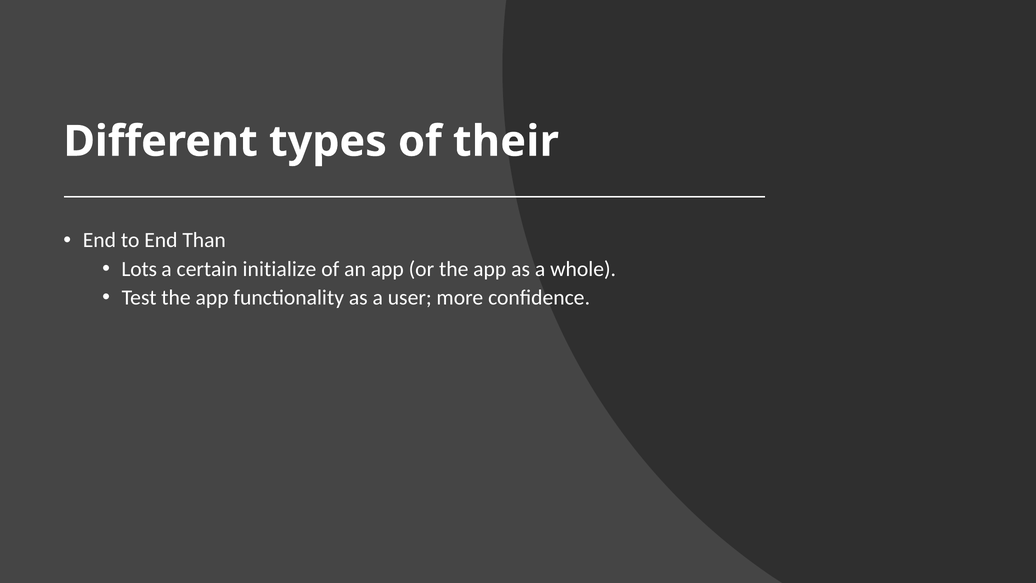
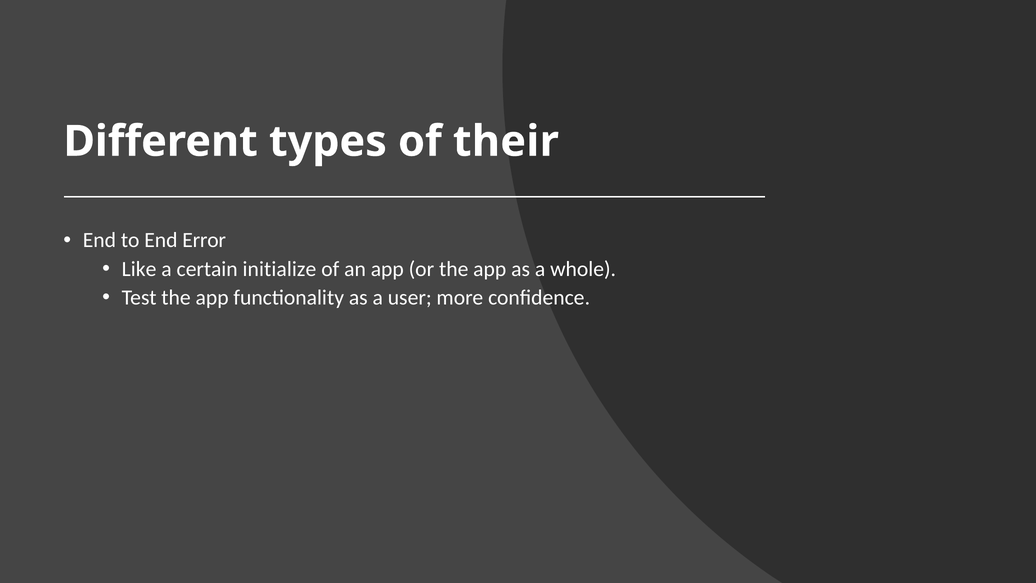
Than: Than -> Error
Lots: Lots -> Like
